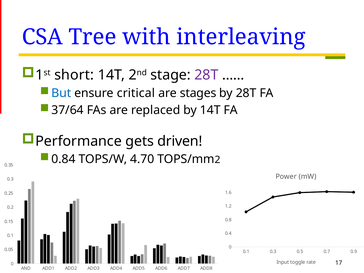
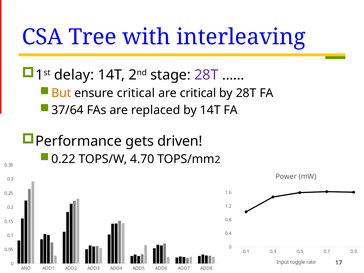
short: short -> delay
But colour: blue -> orange
are stages: stages -> critical
0.84: 0.84 -> 0.22
